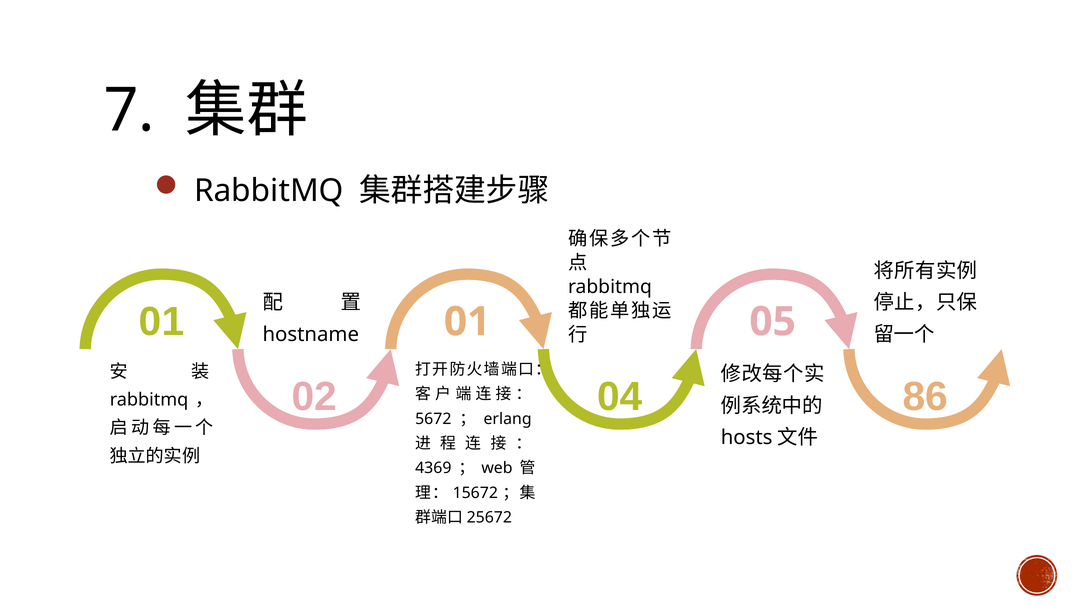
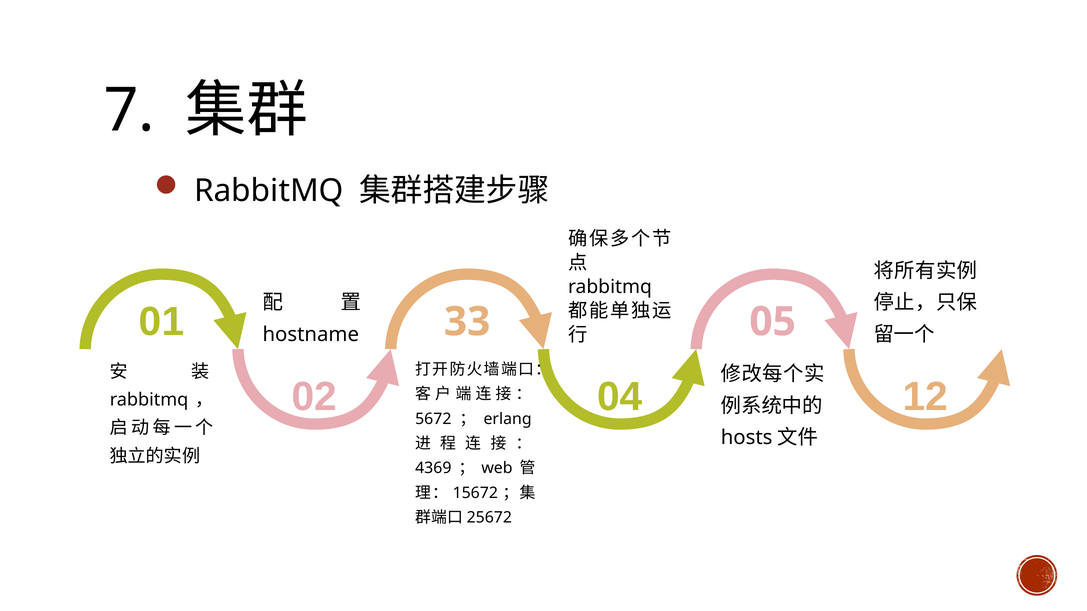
01 01: 01 -> 33
86: 86 -> 12
